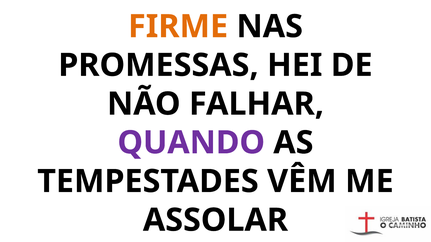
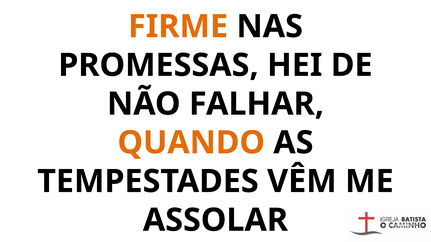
QUANDO colour: purple -> orange
